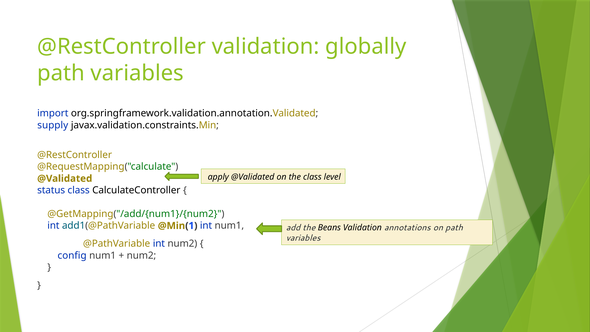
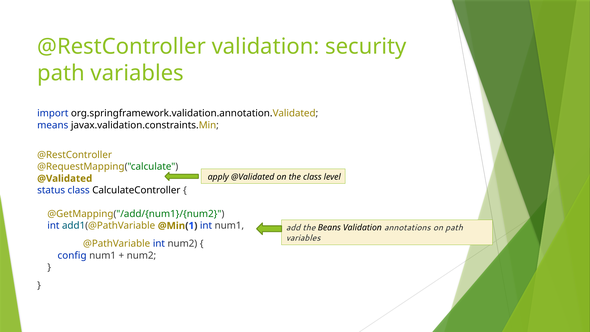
globally: globally -> security
supply: supply -> means
